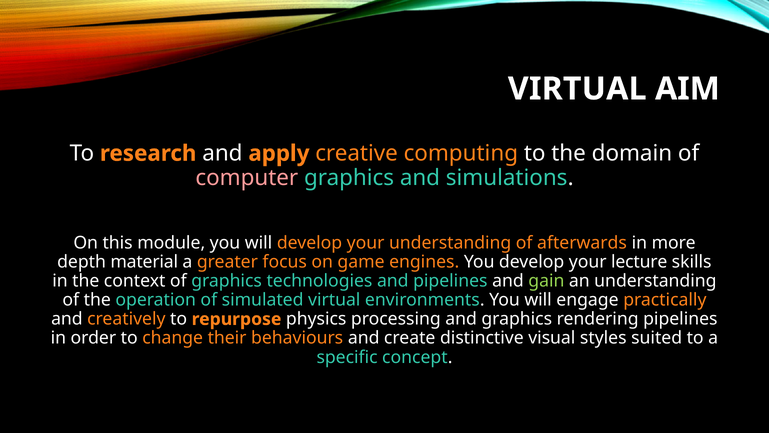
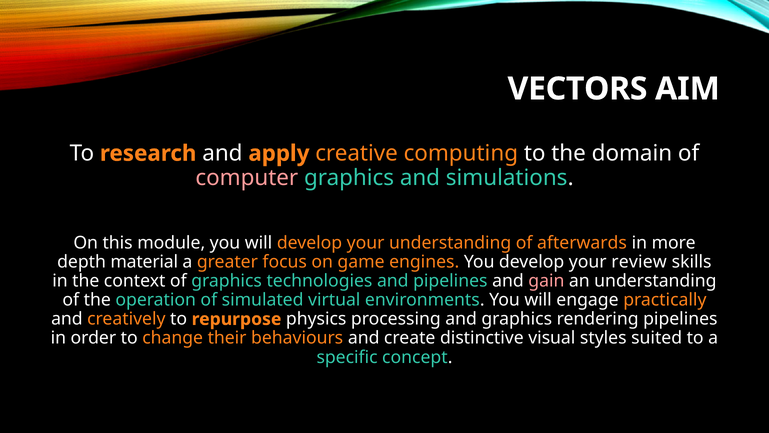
VIRTUAL at (577, 89): VIRTUAL -> VECTORS
lecture: lecture -> review
gain colour: light green -> pink
